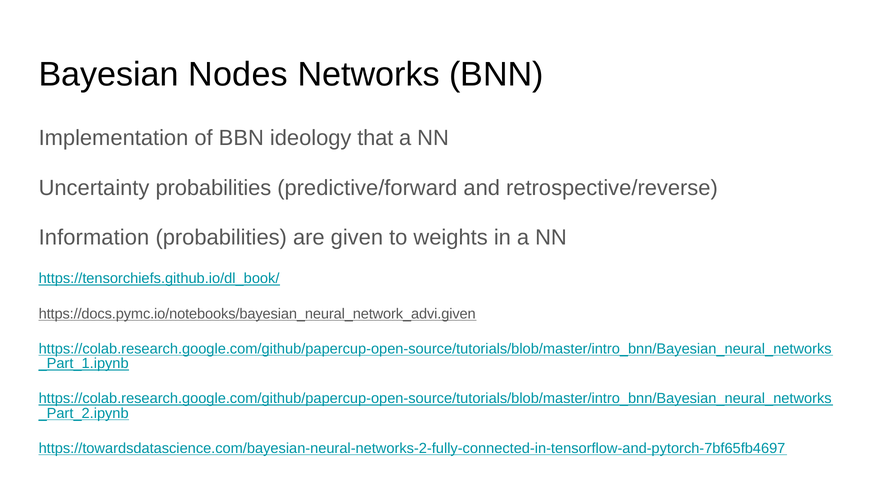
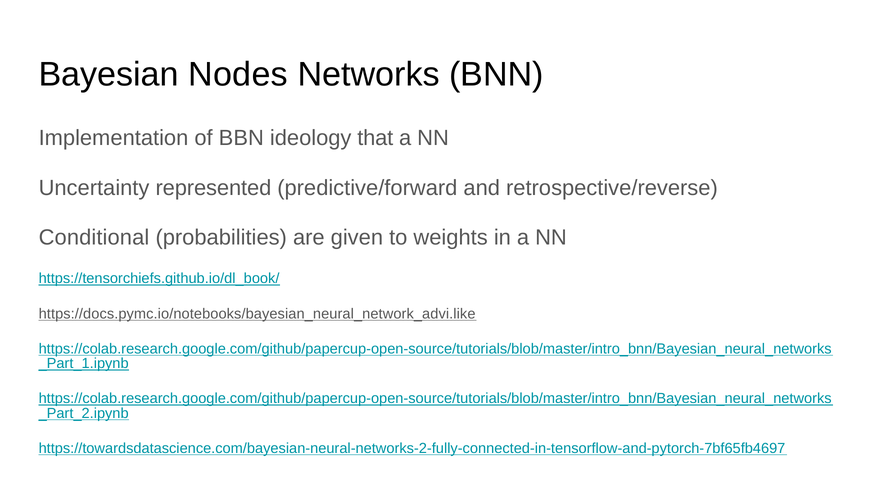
Uncertainty probabilities: probabilities -> represented
Information: Information -> Conditional
https://docs.pymc.io/notebooks/bayesian_neural_network_advi.given: https://docs.pymc.io/notebooks/bayesian_neural_network_advi.given -> https://docs.pymc.io/notebooks/bayesian_neural_network_advi.like
